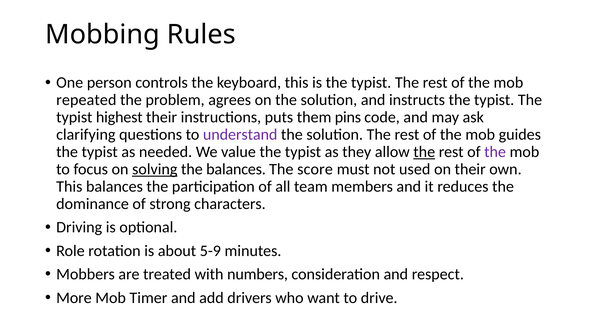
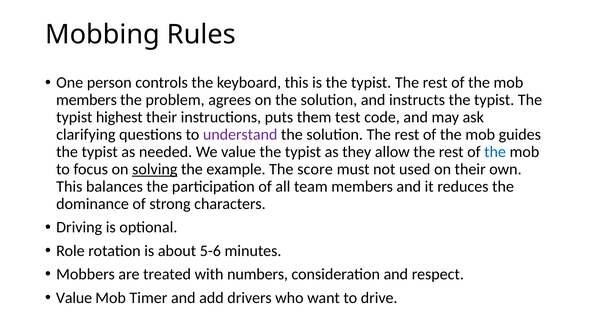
repeated at (86, 100): repeated -> members
pins: pins -> test
the at (424, 152) underline: present -> none
the at (495, 152) colour: purple -> blue
the balances: balances -> example
5-9: 5-9 -> 5-6
More at (74, 298): More -> Value
